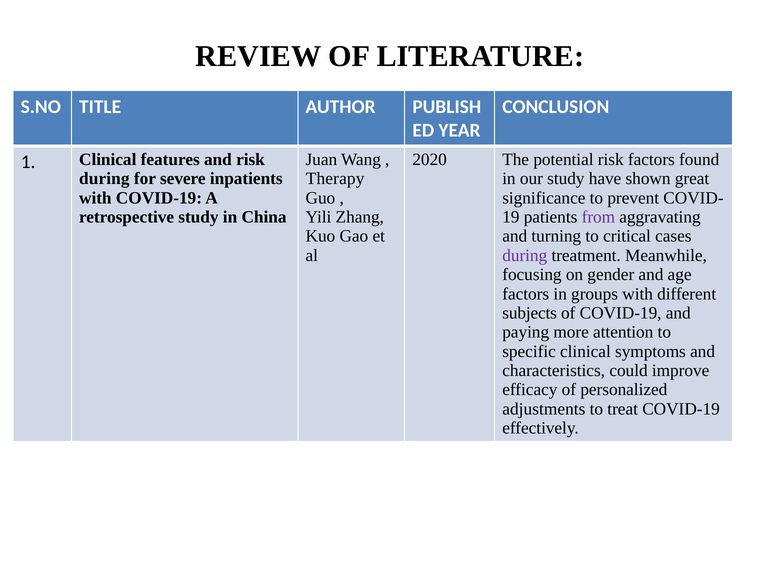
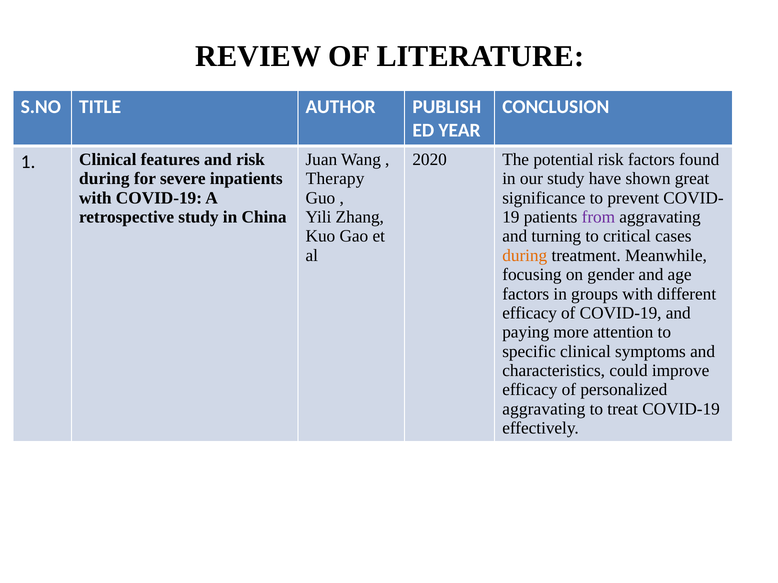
during at (525, 256) colour: purple -> orange
subjects at (530, 313): subjects -> efficacy
adjustments at (544, 409): adjustments -> aggravating
